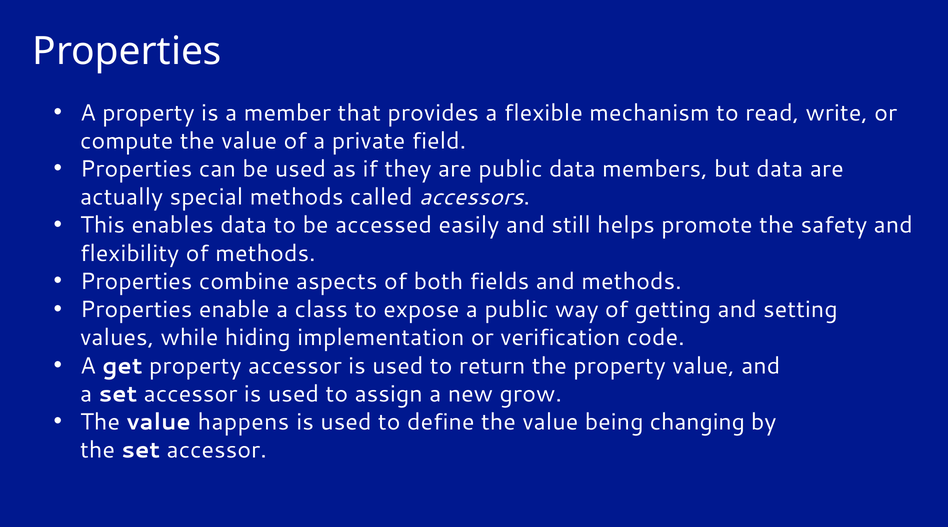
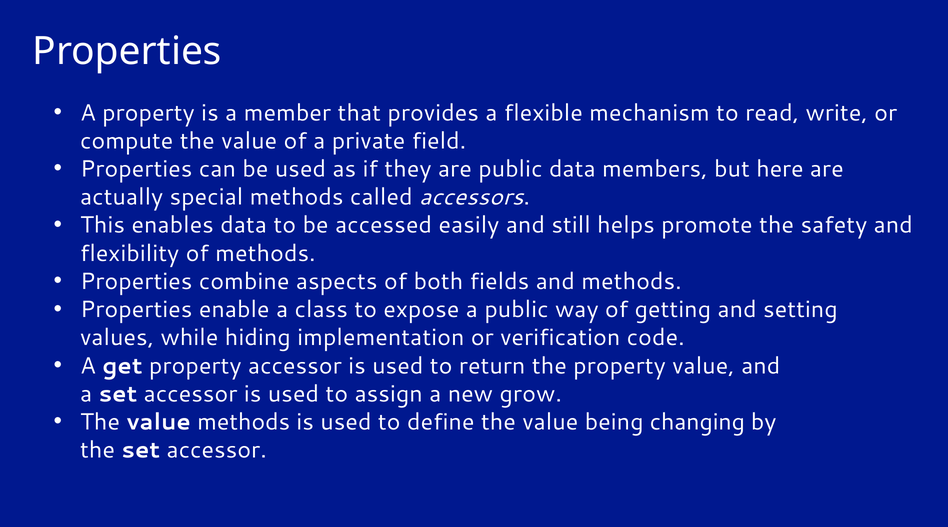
but data: data -> here
value happens: happens -> methods
